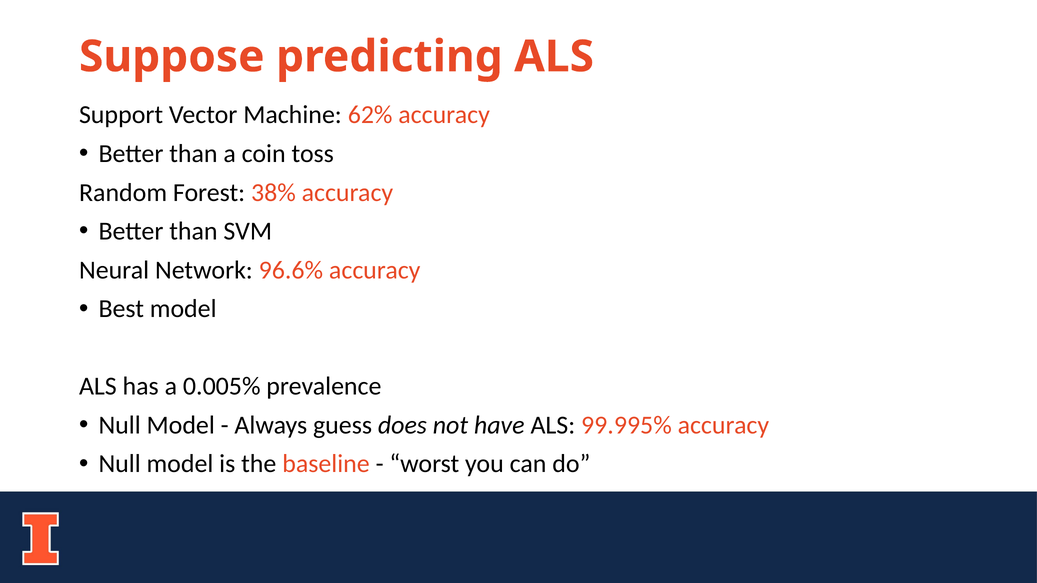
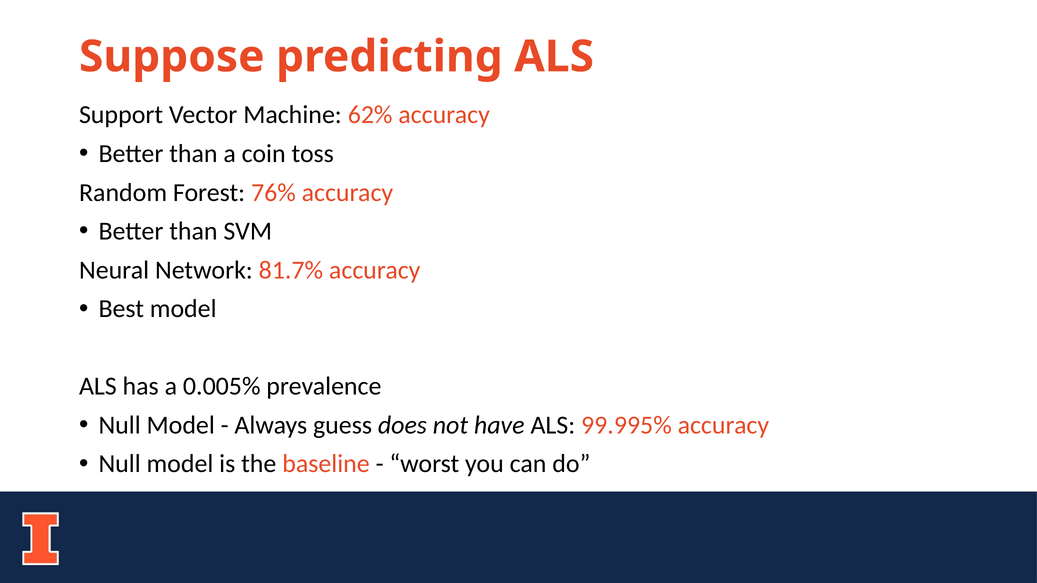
38%: 38% -> 76%
96.6%: 96.6% -> 81.7%
